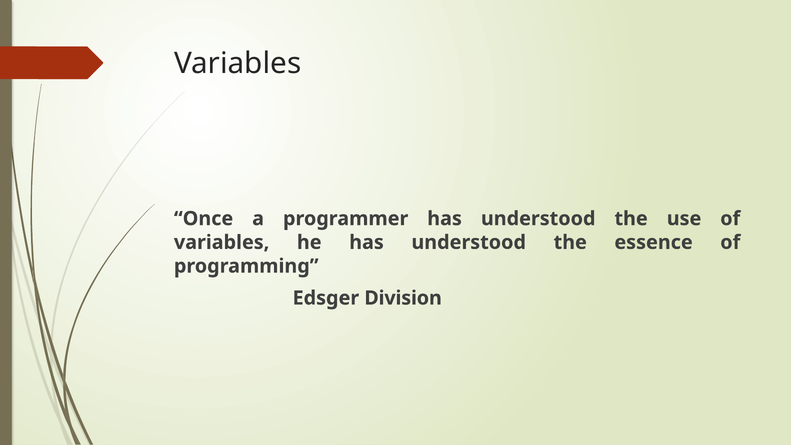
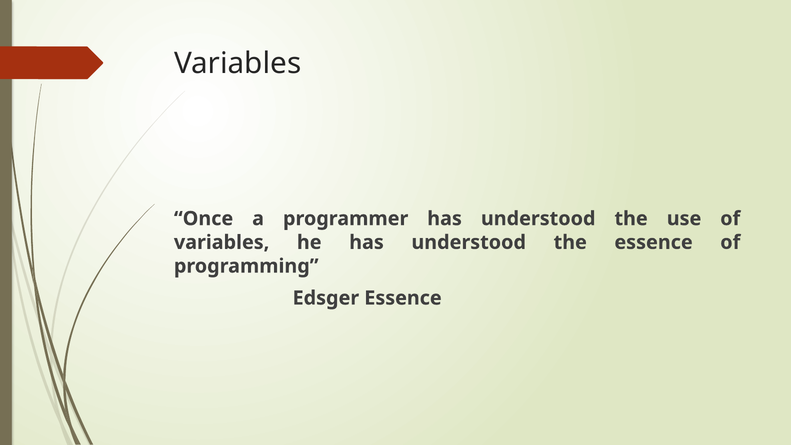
Edsger Division: Division -> Essence
